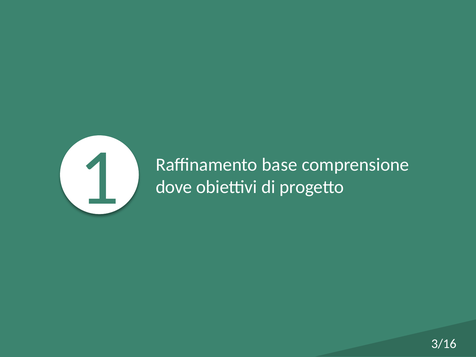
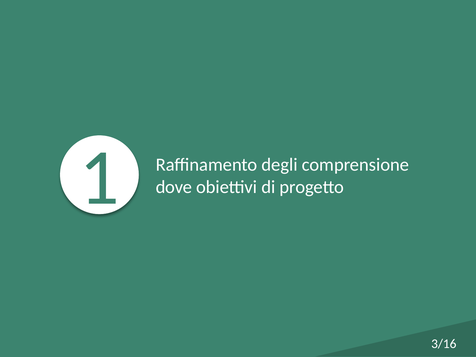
base: base -> degli
